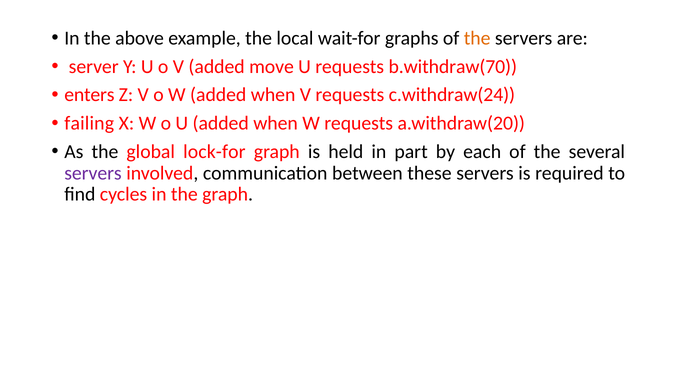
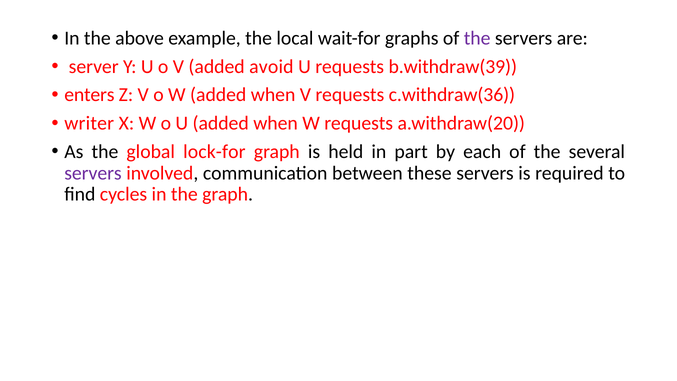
the at (477, 38) colour: orange -> purple
move: move -> avoid
b.withdraw(70: b.withdraw(70 -> b.withdraw(39
c.withdraw(24: c.withdraw(24 -> c.withdraw(36
failing: failing -> writer
